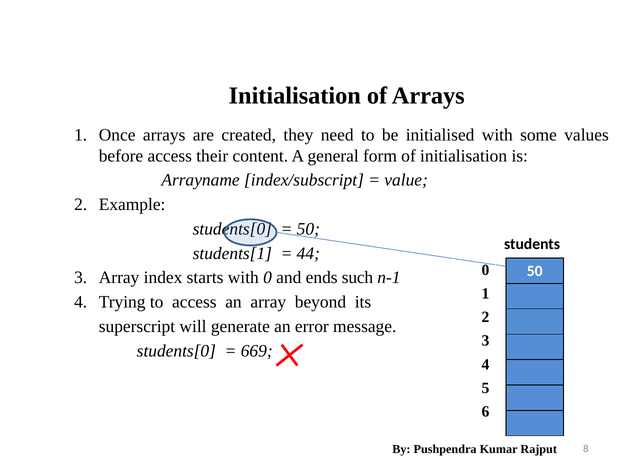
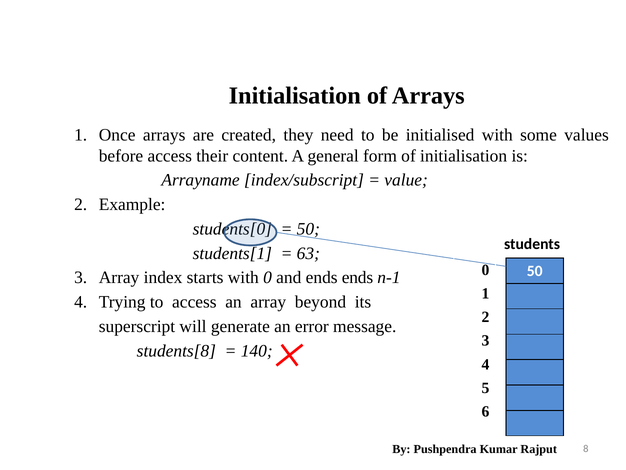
44: 44 -> 63
ends such: such -> ends
students[0 at (176, 350): students[0 -> students[8
669: 669 -> 140
